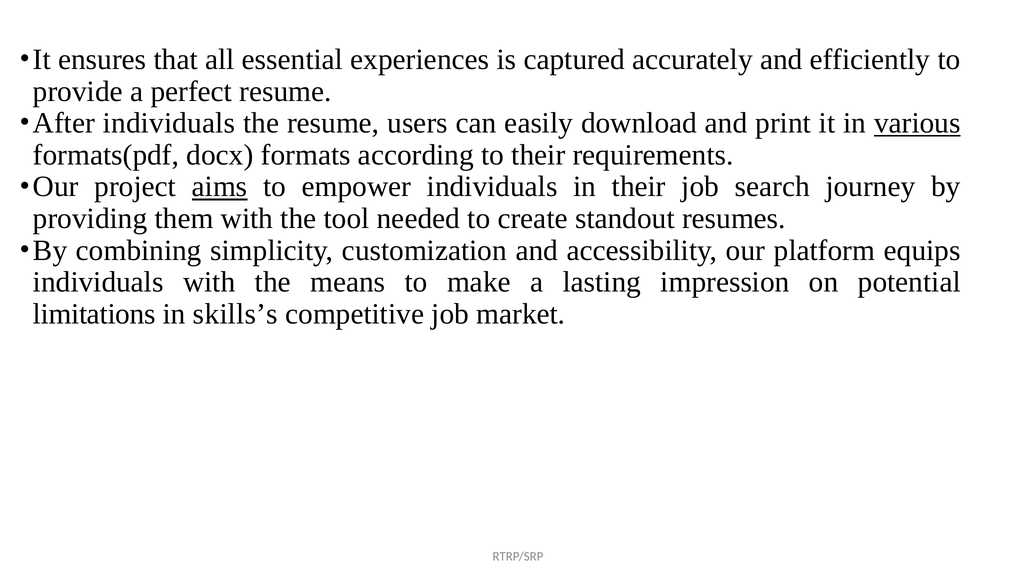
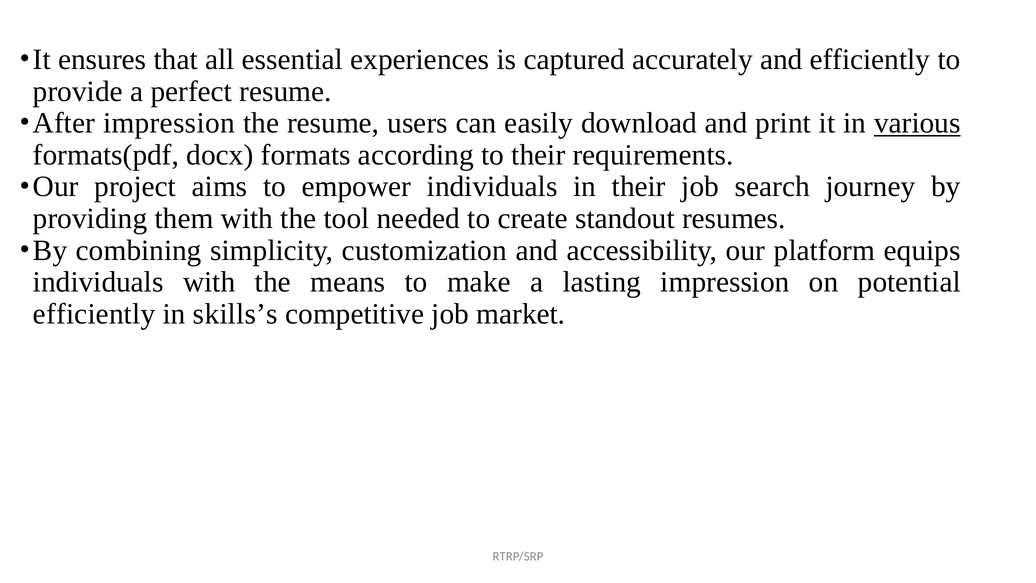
After individuals: individuals -> impression
aims underline: present -> none
limitations at (94, 314): limitations -> efficiently
